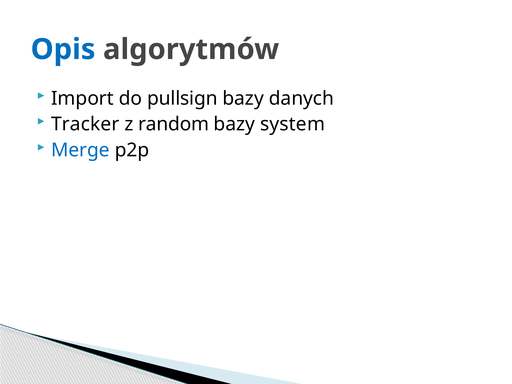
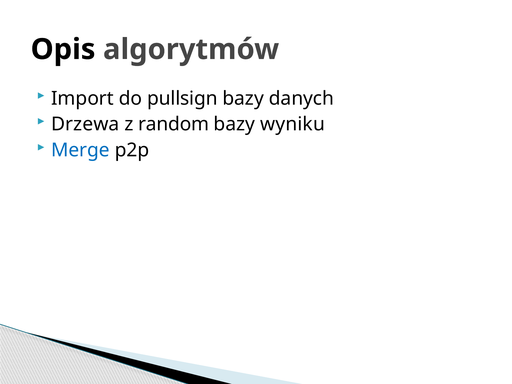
Opis colour: blue -> black
Tracker: Tracker -> Drzewa
system: system -> wyniku
